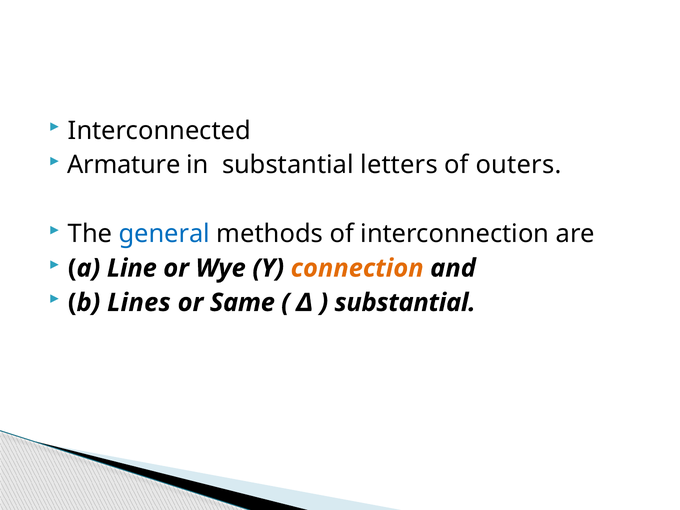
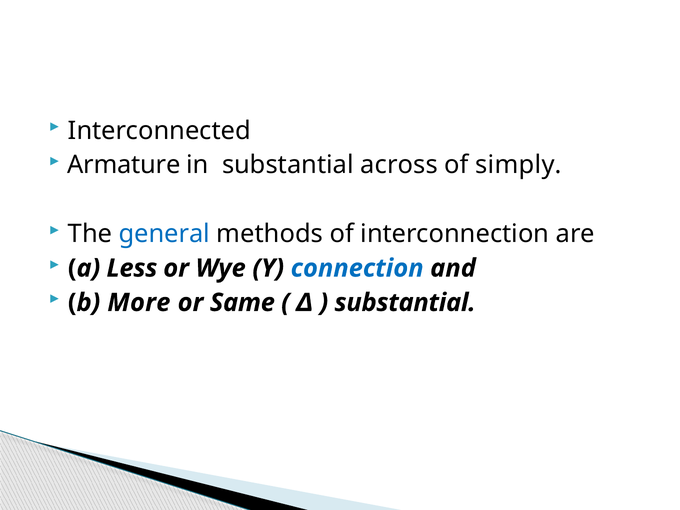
letters: letters -> across
outers: outers -> simply
Line: Line -> Less
connection colour: orange -> blue
Lines: Lines -> More
